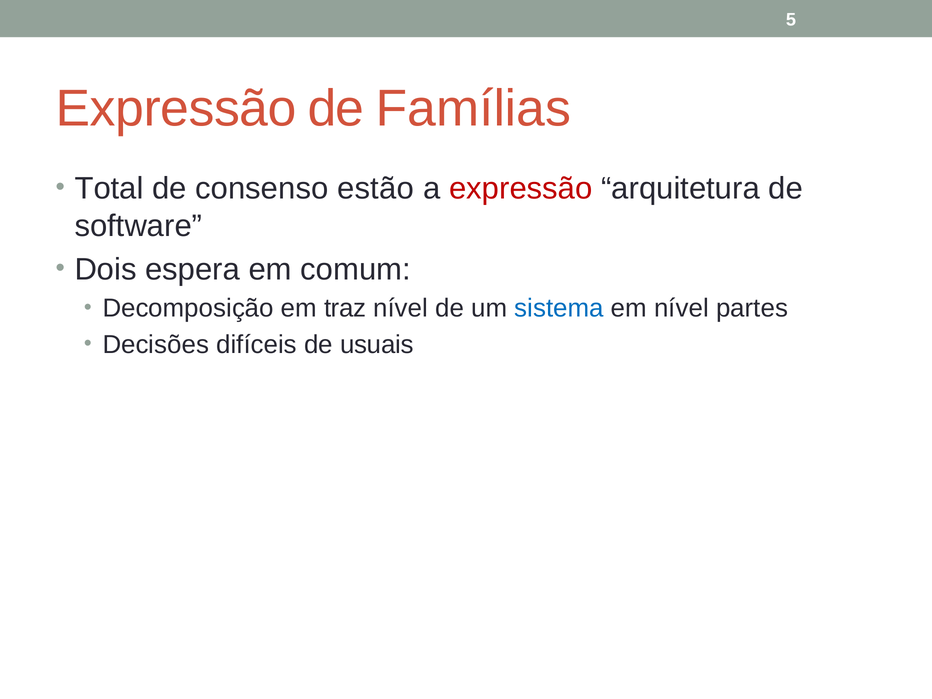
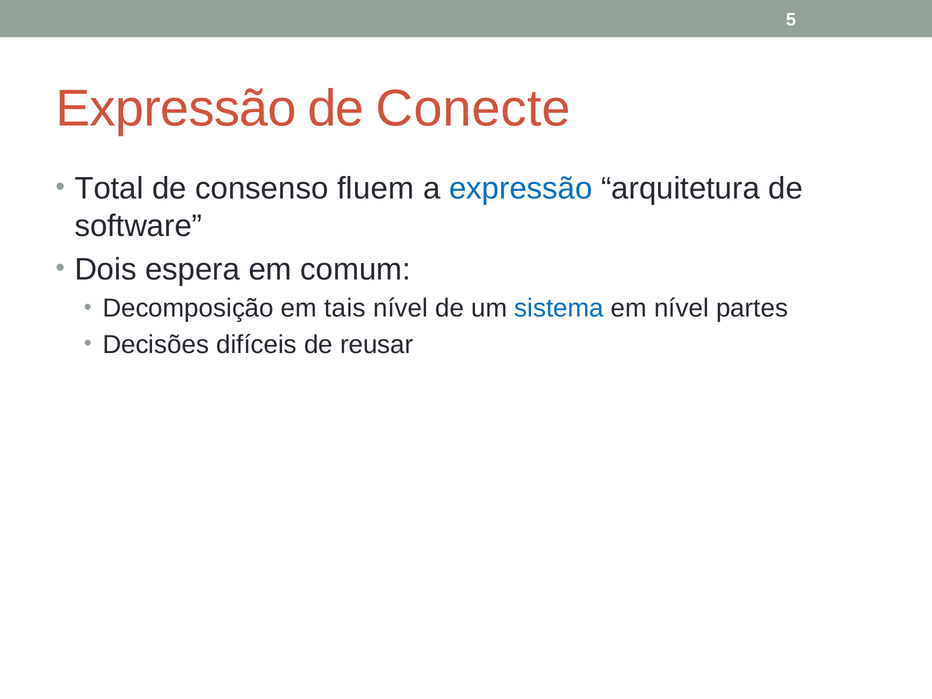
Famílias: Famílias -> Conecte
estão: estão -> fluem
expressão at (521, 189) colour: red -> blue
traz: traz -> tais
usuais: usuais -> reusar
